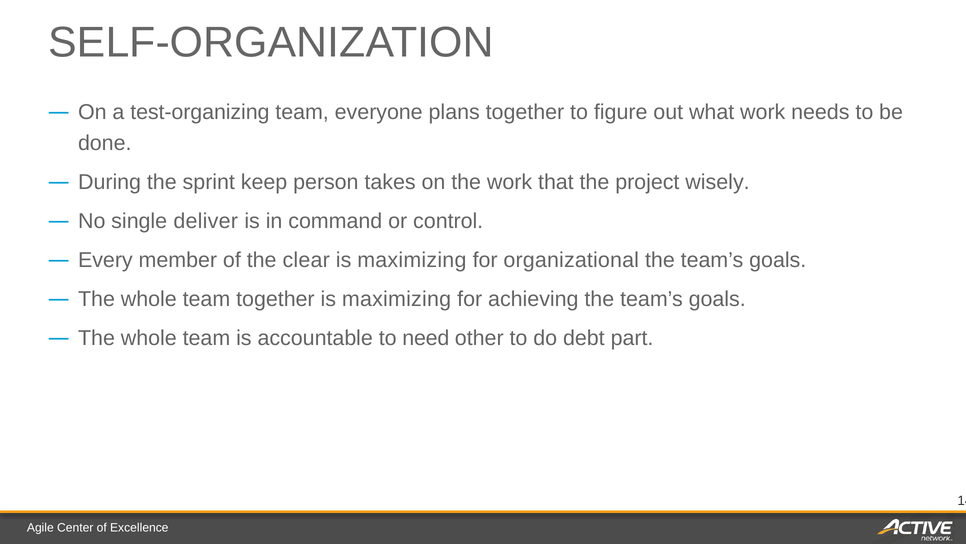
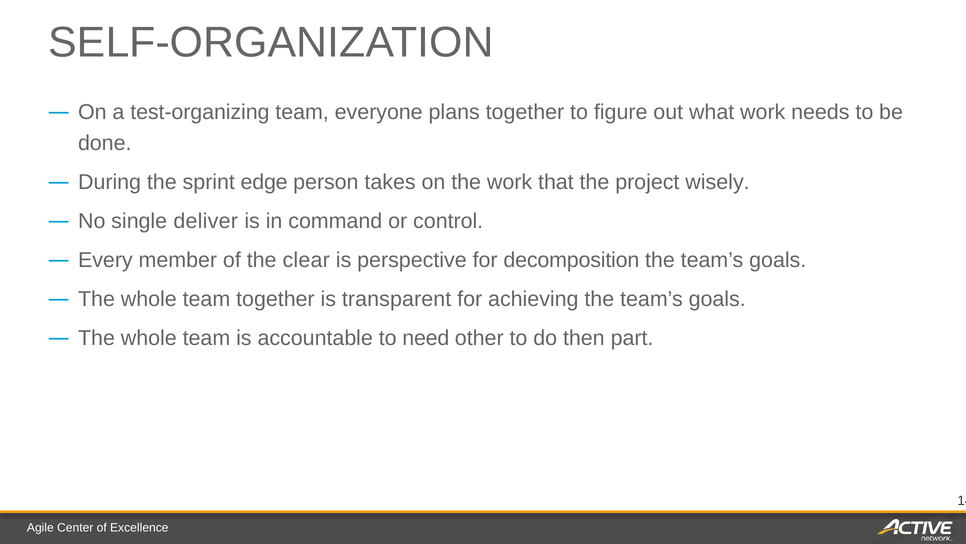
keep: keep -> edge
maximizing at (412, 260): maximizing -> perspective
organizational: organizational -> decomposition
together is maximizing: maximizing -> transparent
debt: debt -> then
